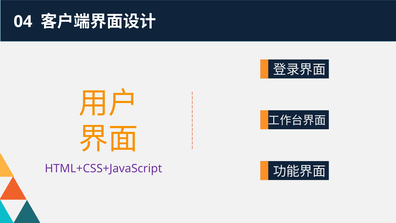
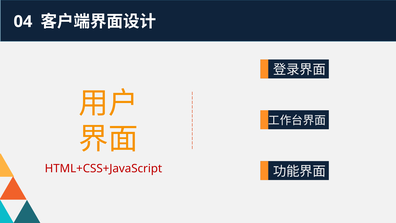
HTML+CSS+JavaScript colour: purple -> red
